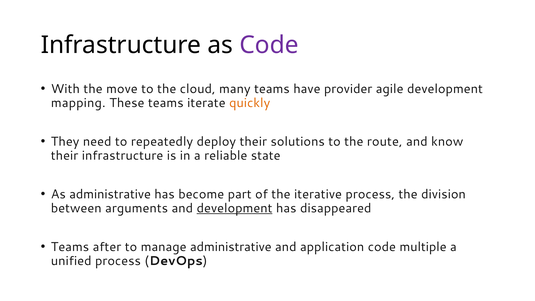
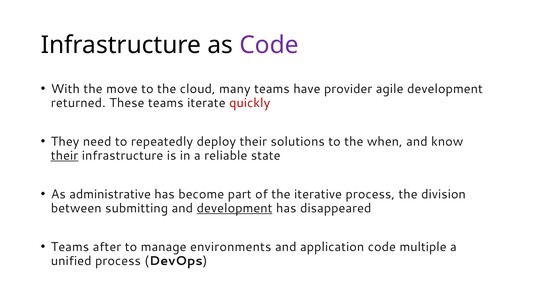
mapping: mapping -> returned
quickly colour: orange -> red
route: route -> when
their at (65, 155) underline: none -> present
arguments: arguments -> submitting
manage administrative: administrative -> environments
